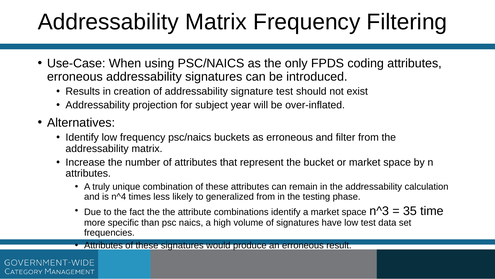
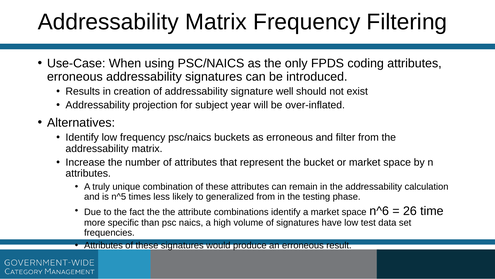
signature test: test -> well
n^4: n^4 -> n^5
n^3: n^3 -> n^6
35: 35 -> 26
